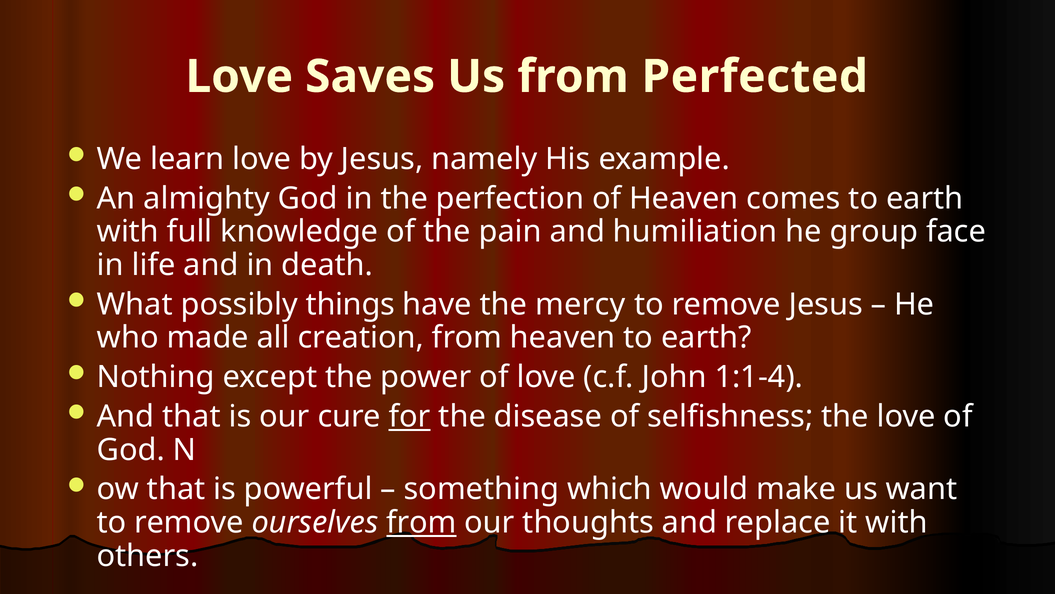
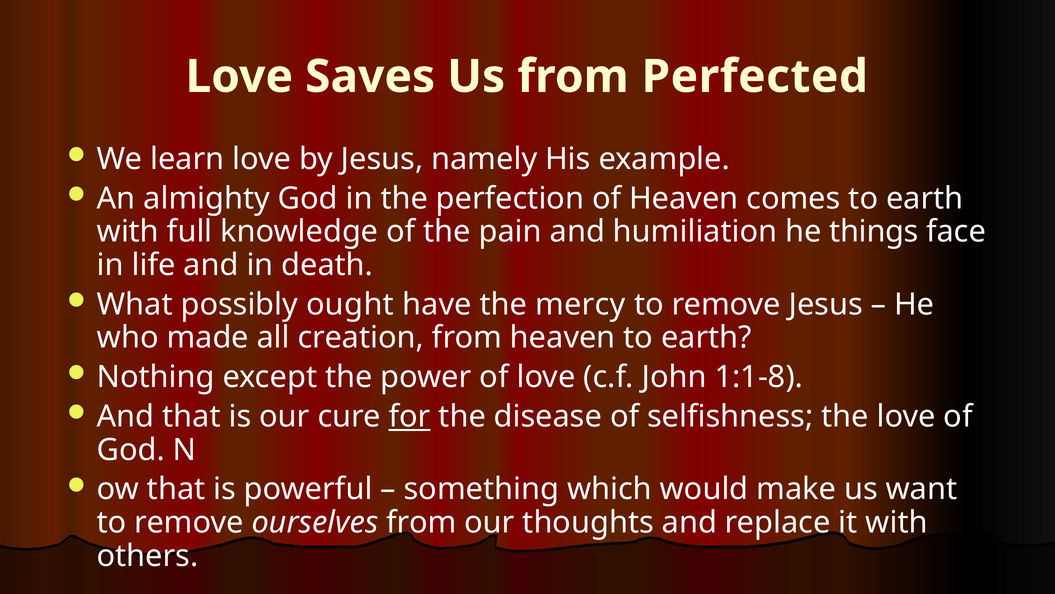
group: group -> things
things: things -> ought
1:1-4: 1:1-4 -> 1:1-8
from at (421, 522) underline: present -> none
